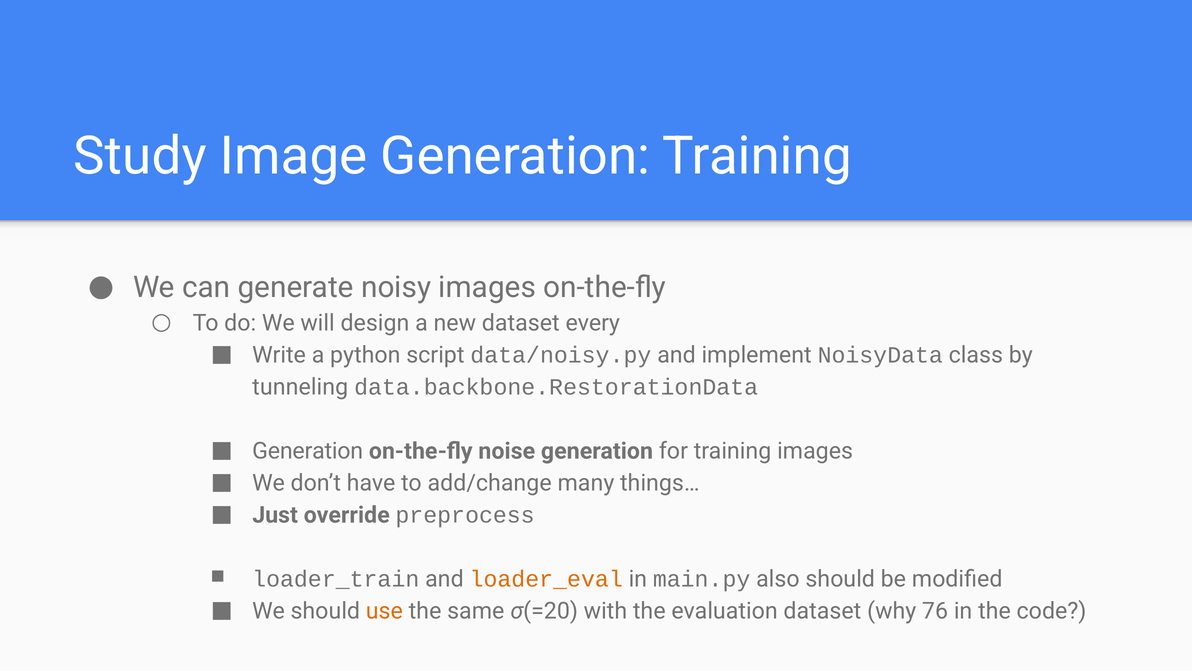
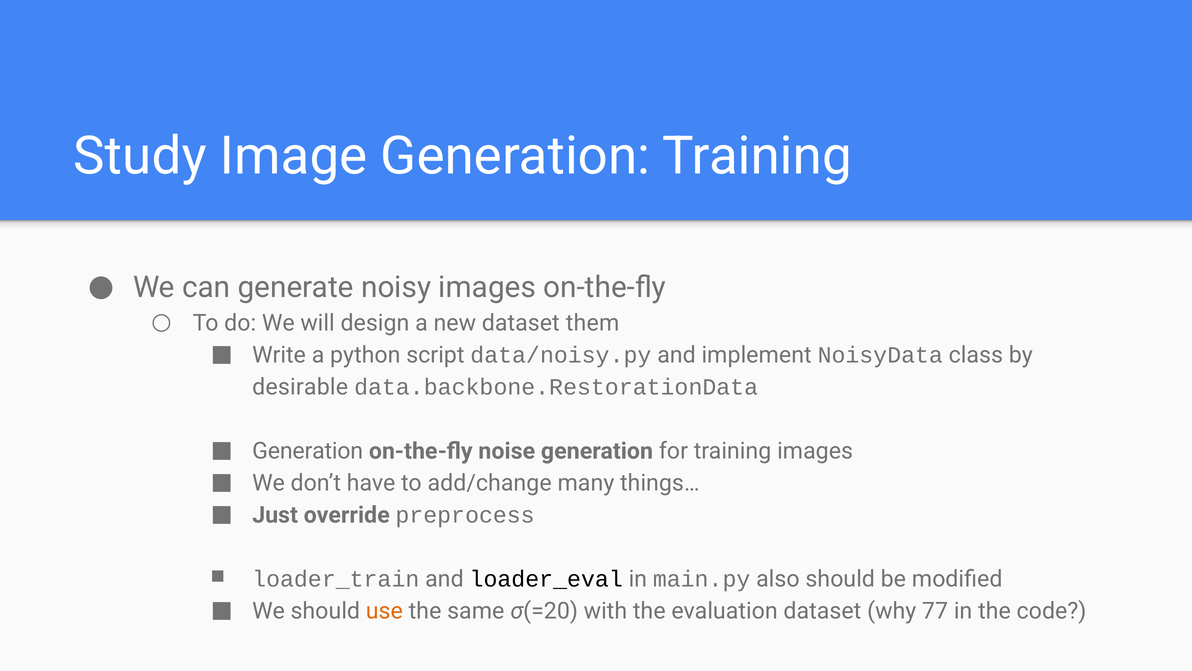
every: every -> them
tunneling: tunneling -> desirable
loader_eval colour: orange -> black
76: 76 -> 77
